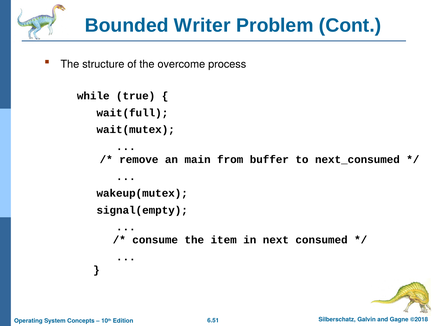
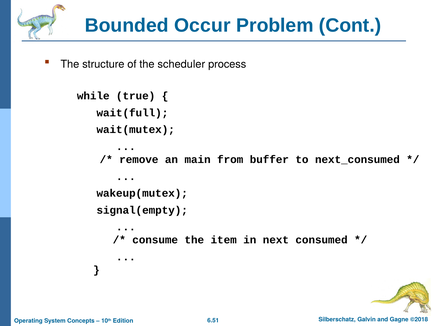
Writer: Writer -> Occur
overcome: overcome -> scheduler
